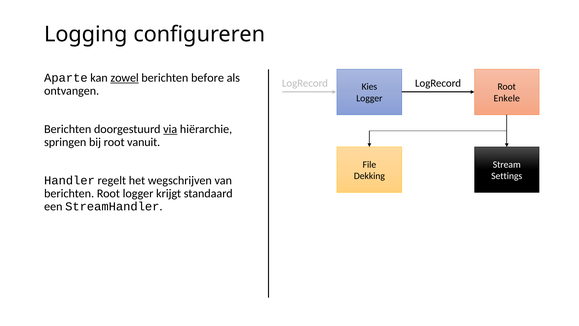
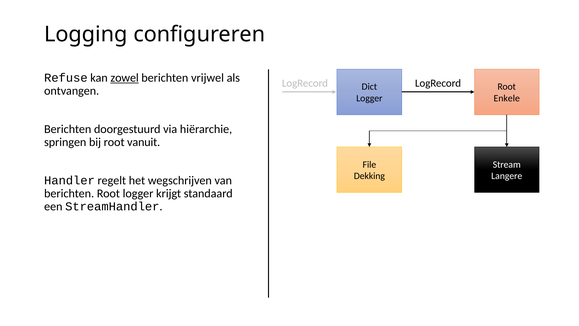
Aparte: Aparte -> Refuse
before: before -> vrijwel
Kies: Kies -> Dict
via underline: present -> none
Settings: Settings -> Langere
